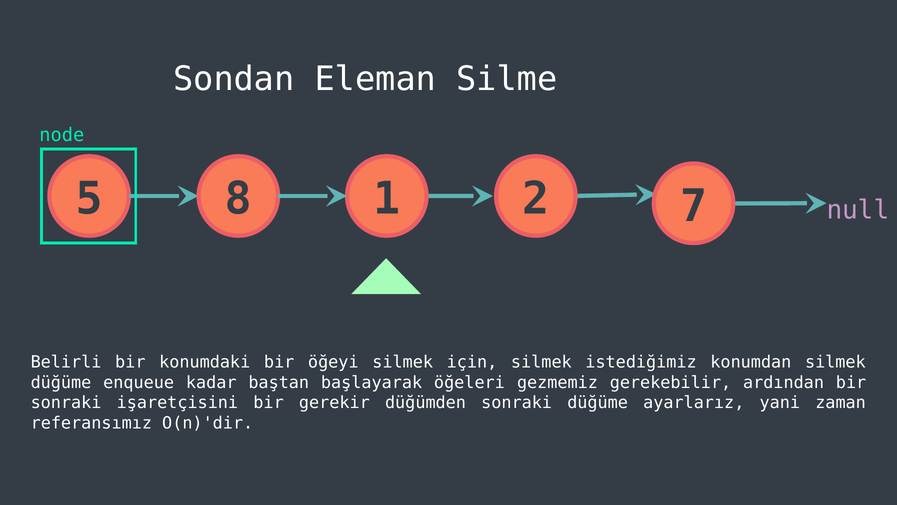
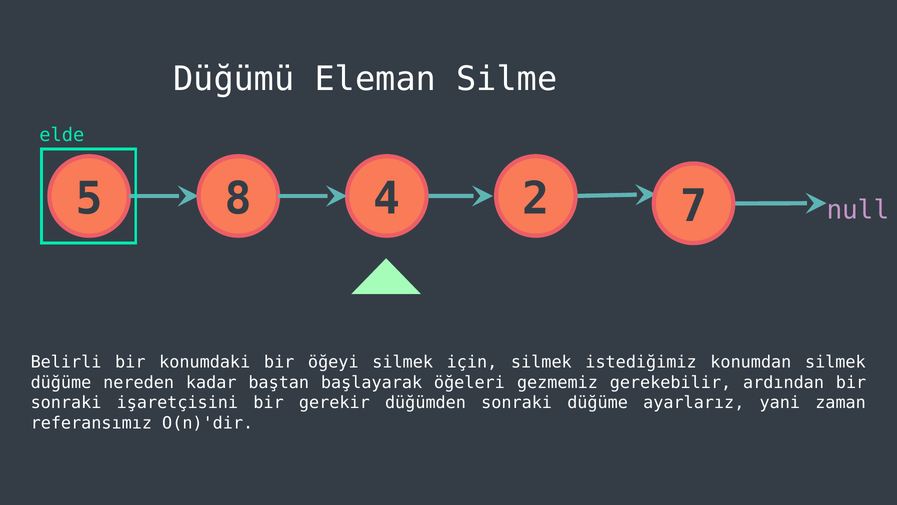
Sondan: Sondan -> Düğümü
node: node -> elde
1: 1 -> 4
enqueue: enqueue -> nereden
